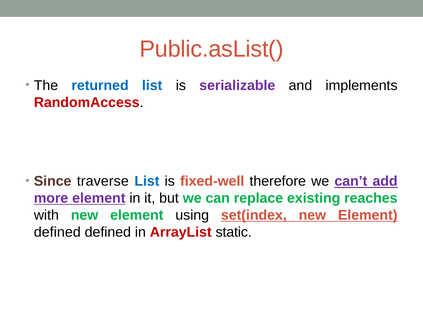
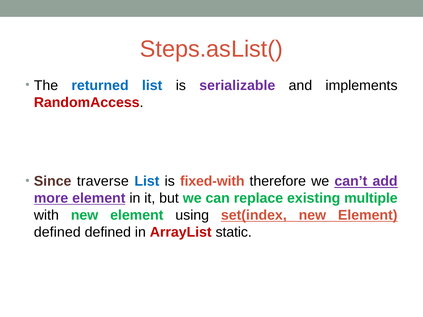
Public.asList(: Public.asList( -> Steps.asList(
fixed-well: fixed-well -> fixed-with
reaches: reaches -> multiple
